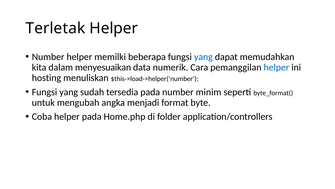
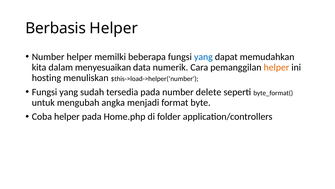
Terletak: Terletak -> Berbasis
helper at (276, 67) colour: blue -> orange
minim: minim -> delete
